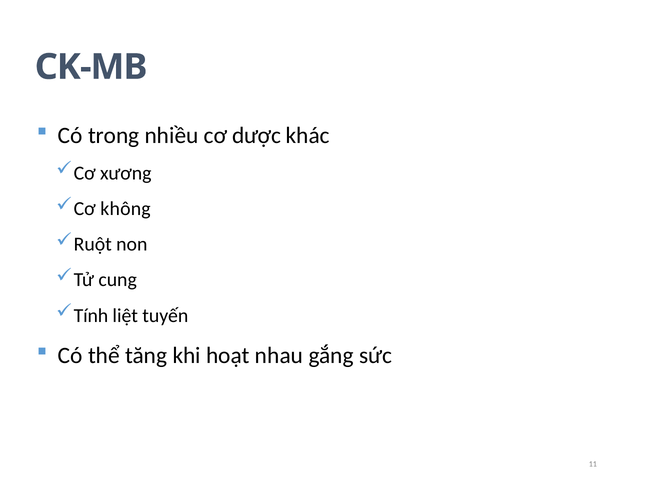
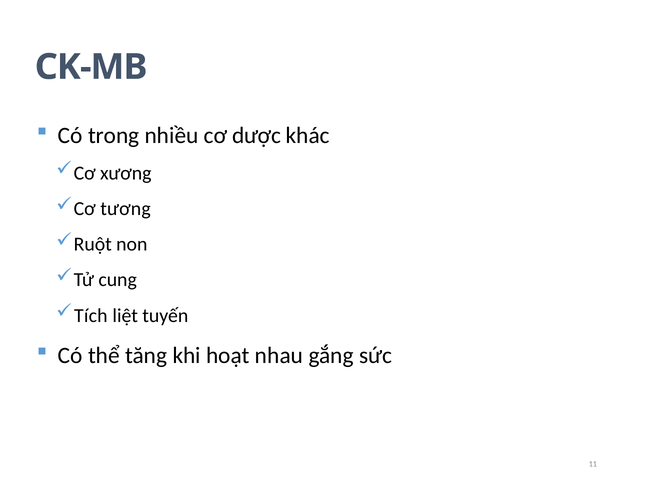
không: không -> tương
Tính: Tính -> Tích
